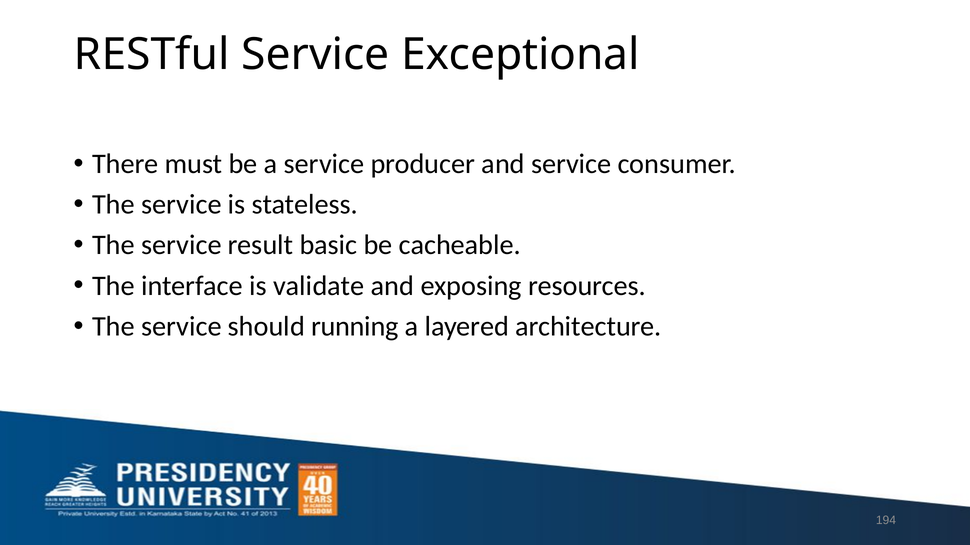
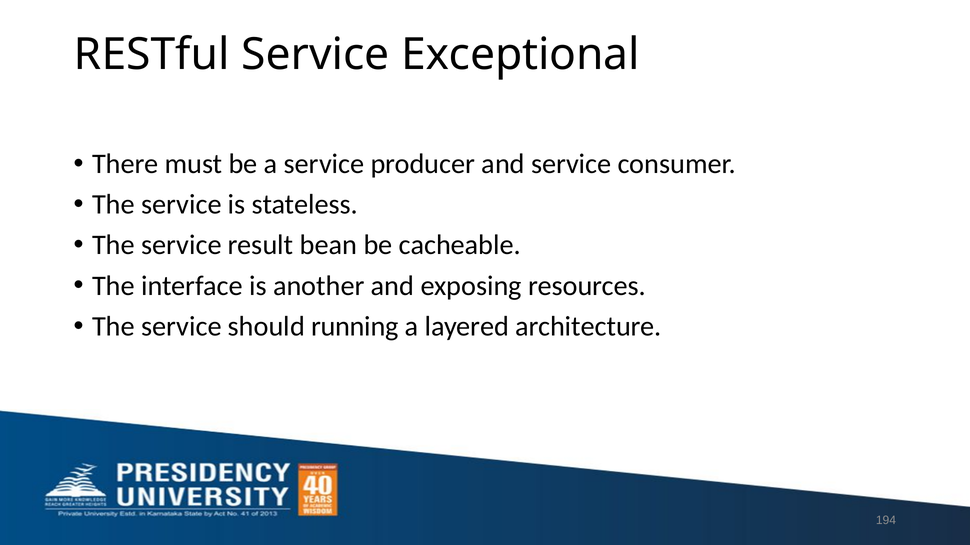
basic: basic -> bean
validate: validate -> another
